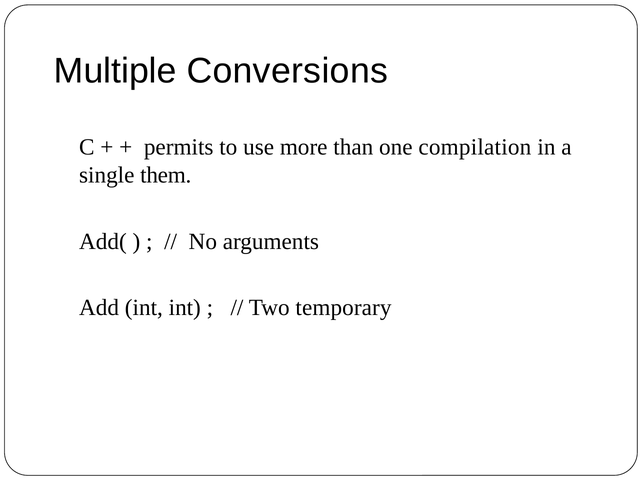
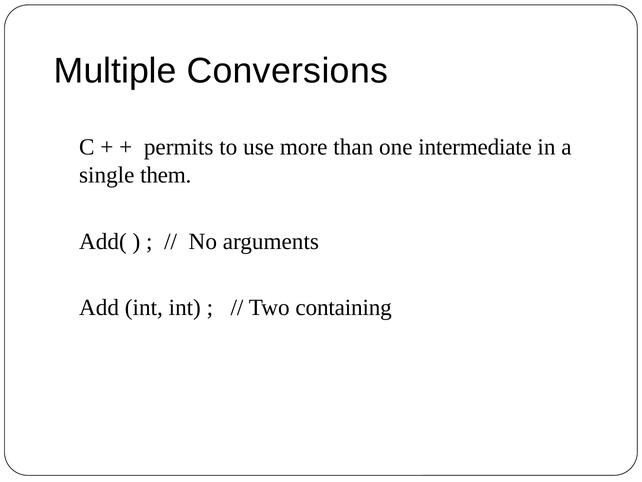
compilation: compilation -> intermediate
temporary: temporary -> containing
